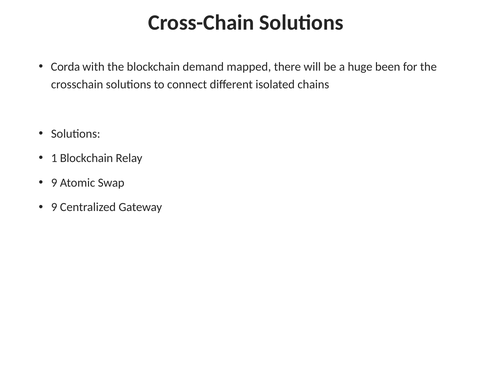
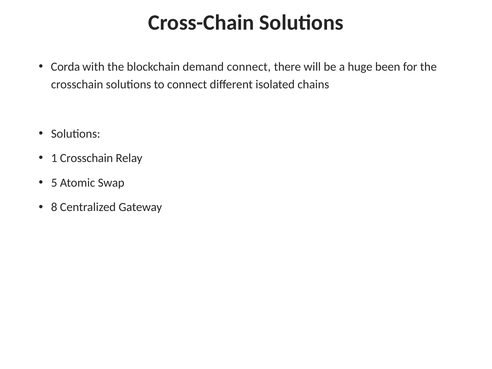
demand mapped: mapped -> connect
1 Blockchain: Blockchain -> Crosschain
9 at (54, 183): 9 -> 5
9 at (54, 207): 9 -> 8
